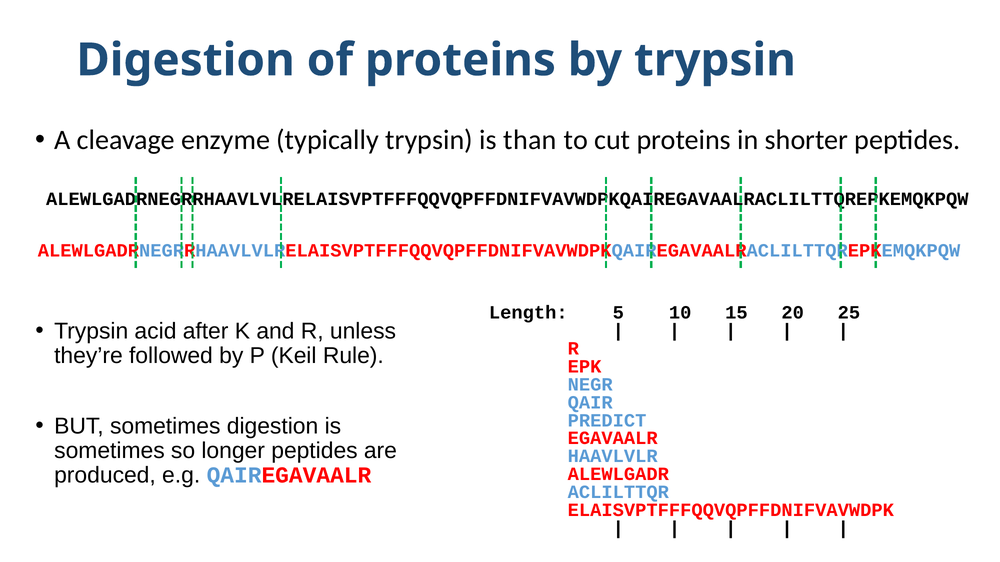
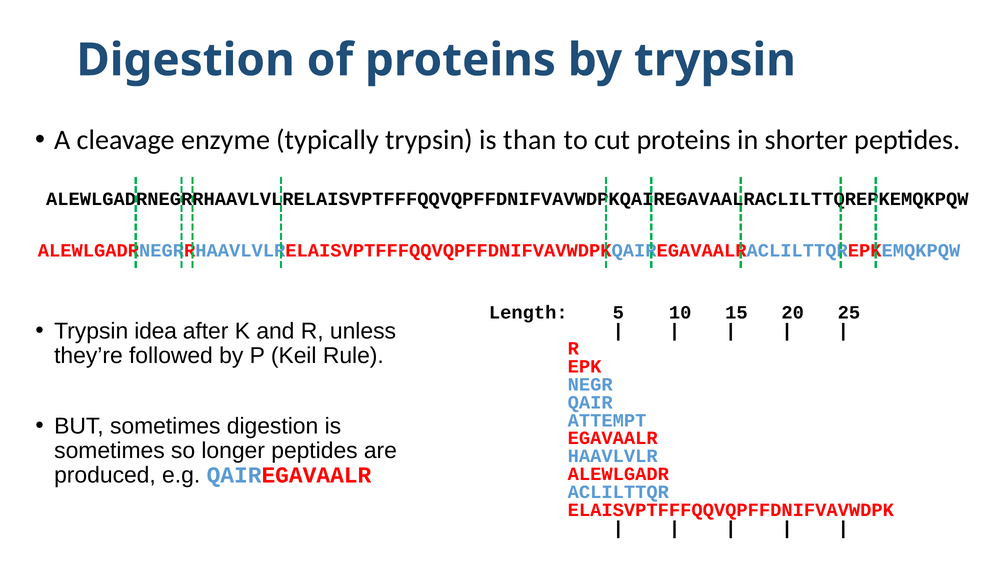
acid: acid -> idea
PREDICT: PREDICT -> ATTEMPT
